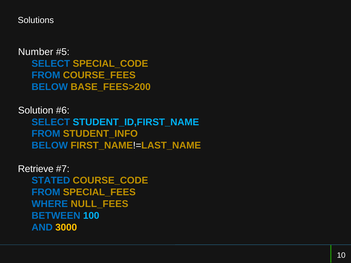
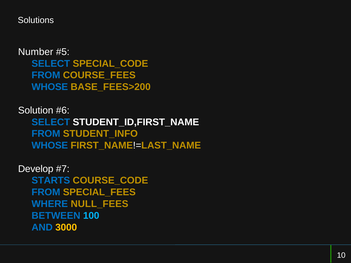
BELOW at (50, 87): BELOW -> WHOSE
STUDENT_ID,FIRST_NAME colour: light blue -> white
BELOW at (50, 146): BELOW -> WHOSE
Retrieve: Retrieve -> Develop
STATED: STATED -> STARTS
